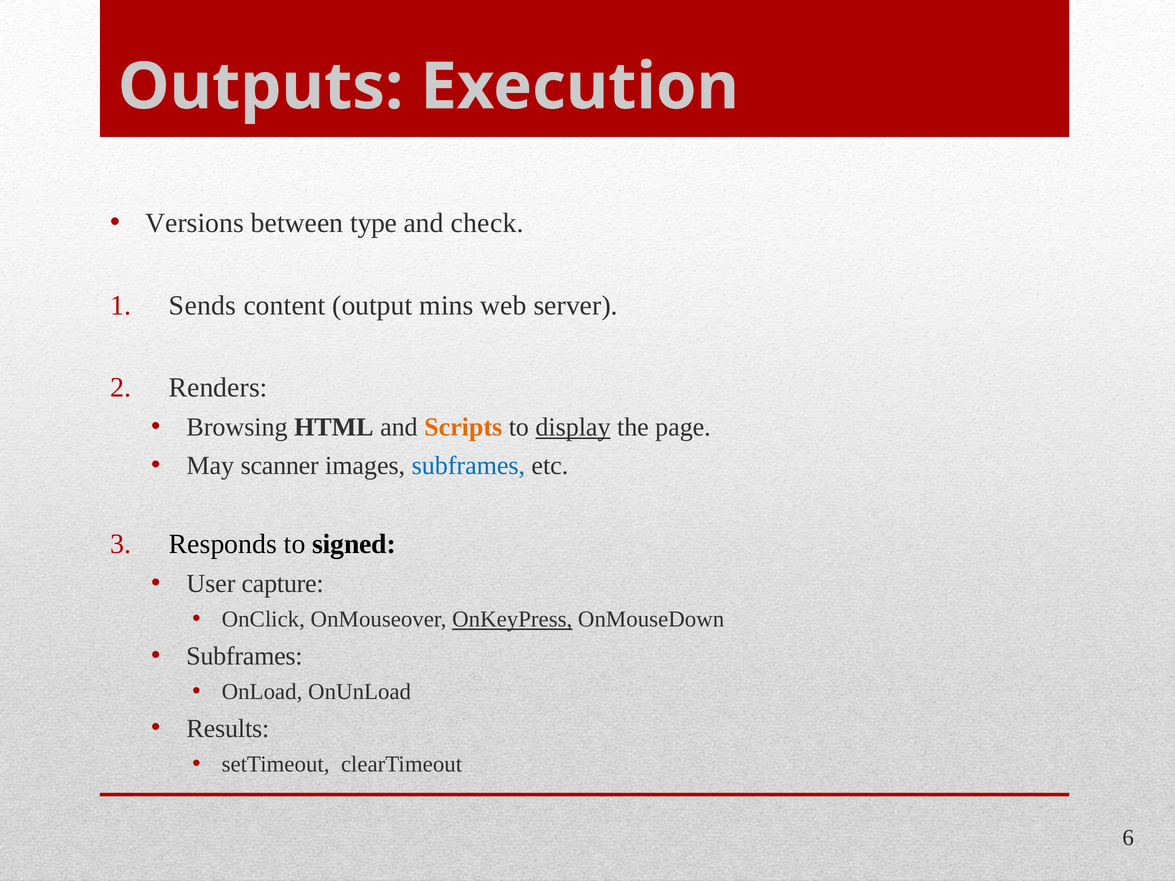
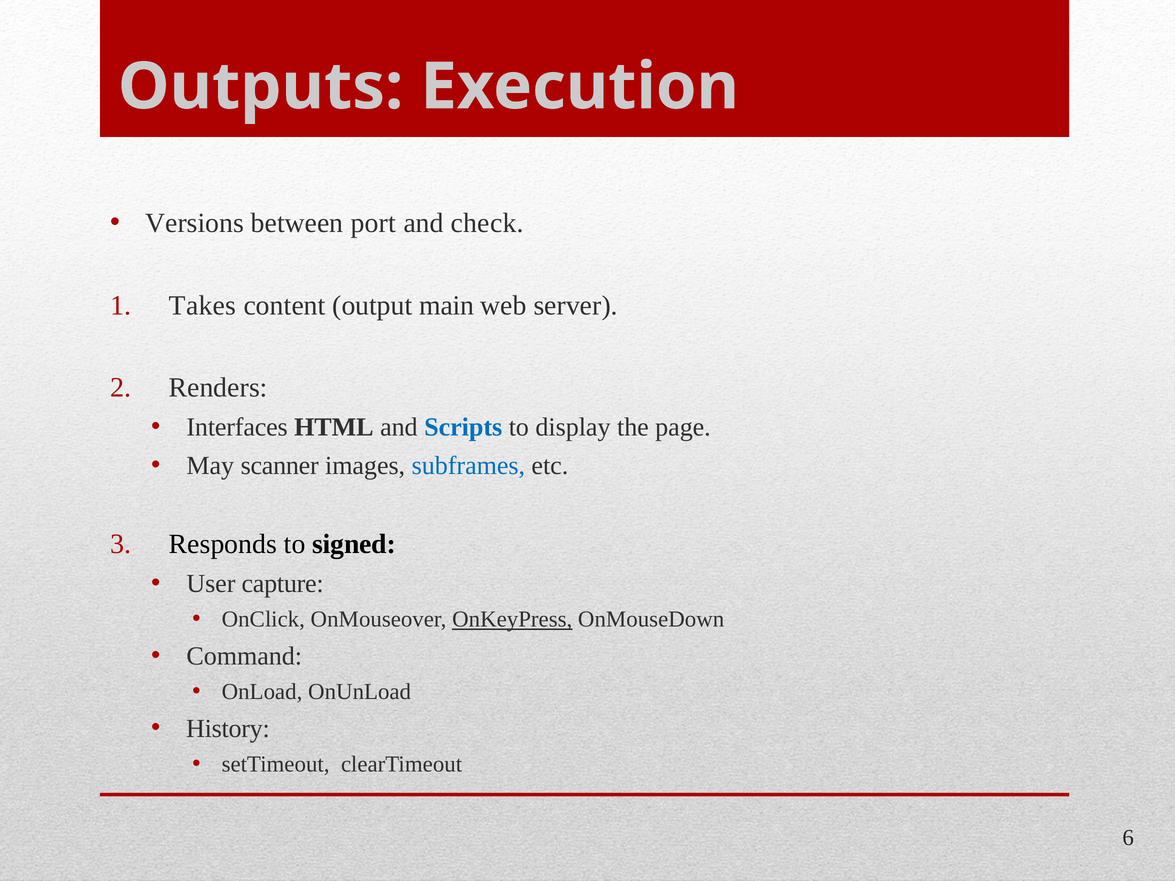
type: type -> port
Sends: Sends -> Takes
mins: mins -> main
Browsing: Browsing -> Interfaces
Scripts colour: orange -> blue
display underline: present -> none
Subframes at (244, 656): Subframes -> Command
Results: Results -> History
